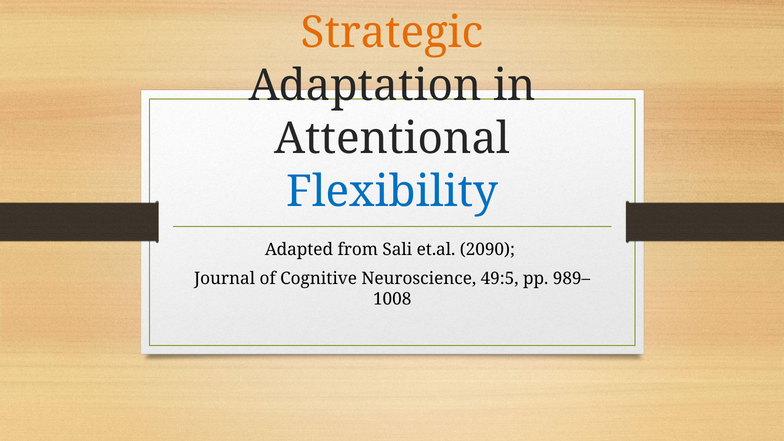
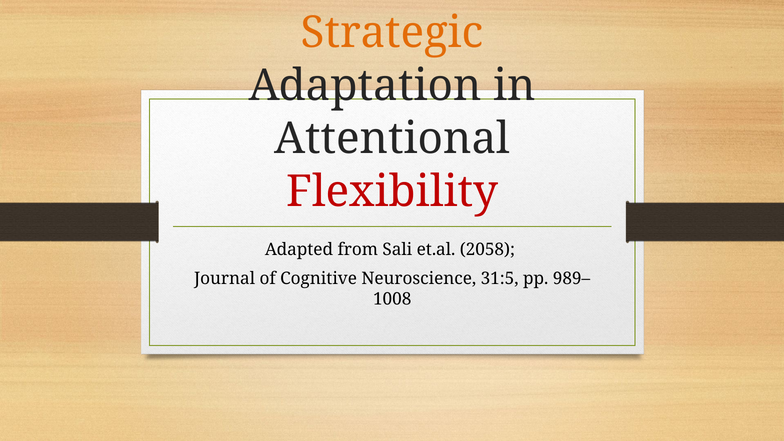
Flexibility colour: blue -> red
2090: 2090 -> 2058
49:5: 49:5 -> 31:5
